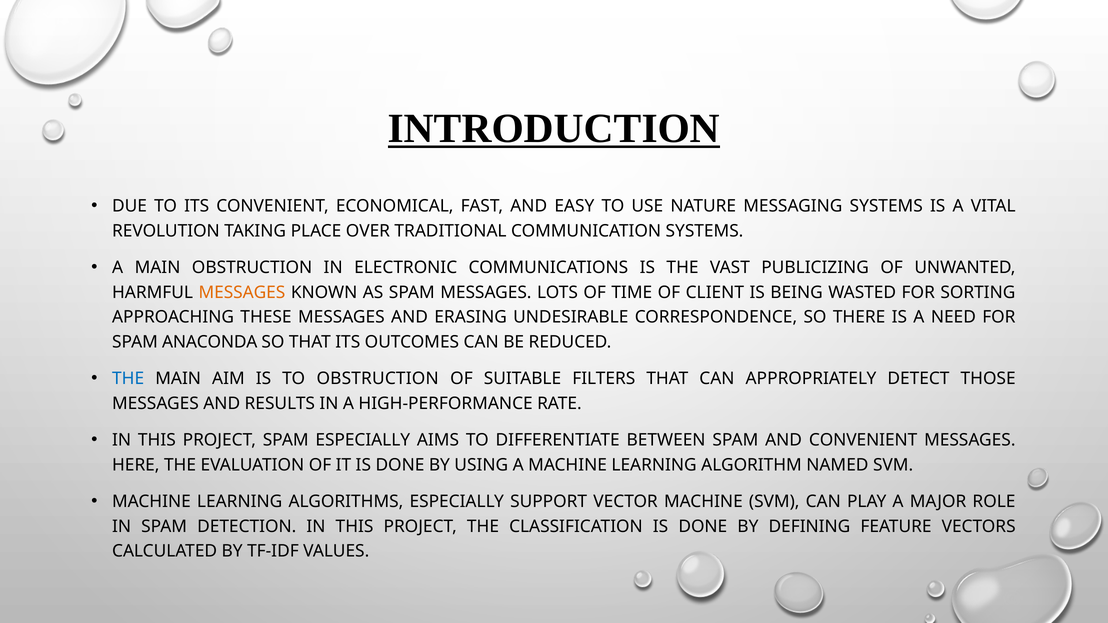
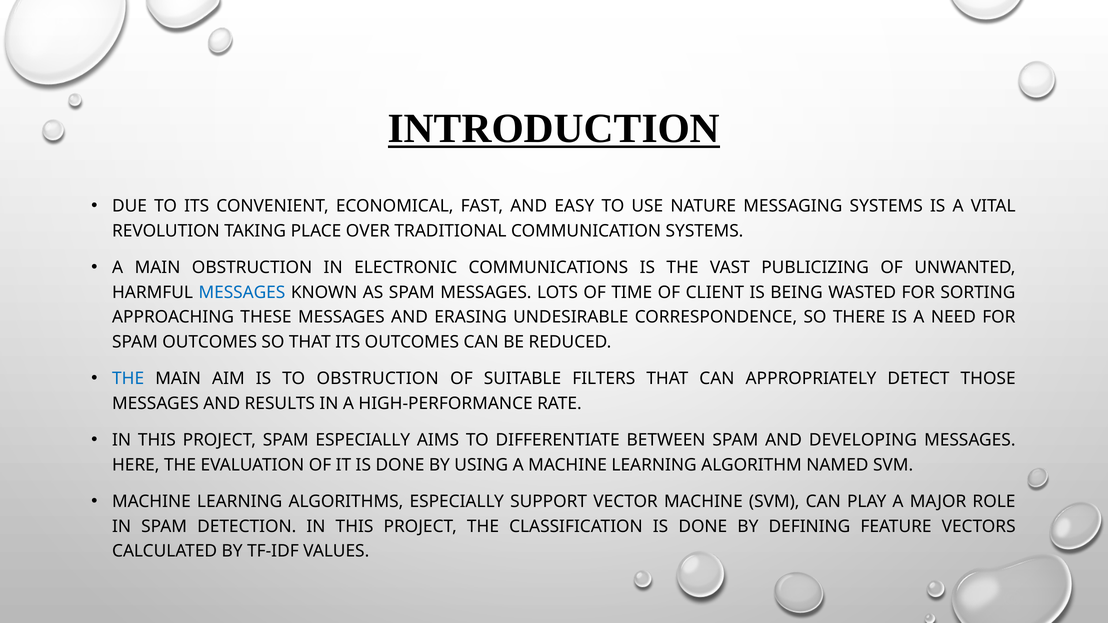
MESSAGES at (242, 292) colour: orange -> blue
SPAM ANACONDA: ANACONDA -> OUTCOMES
AND CONVENIENT: CONVENIENT -> DEVELOPING
